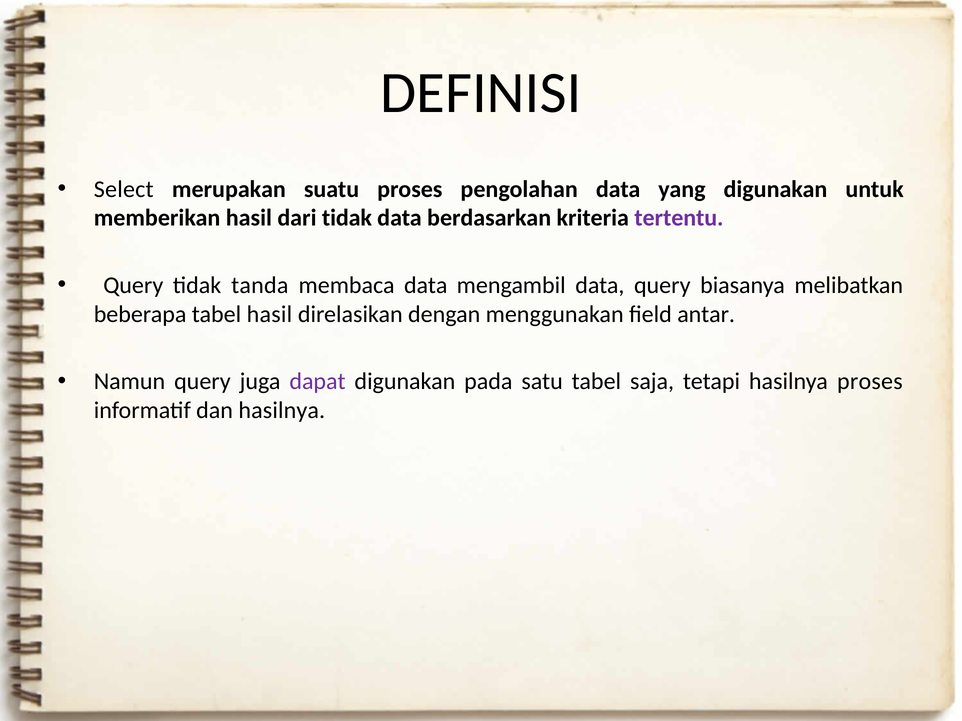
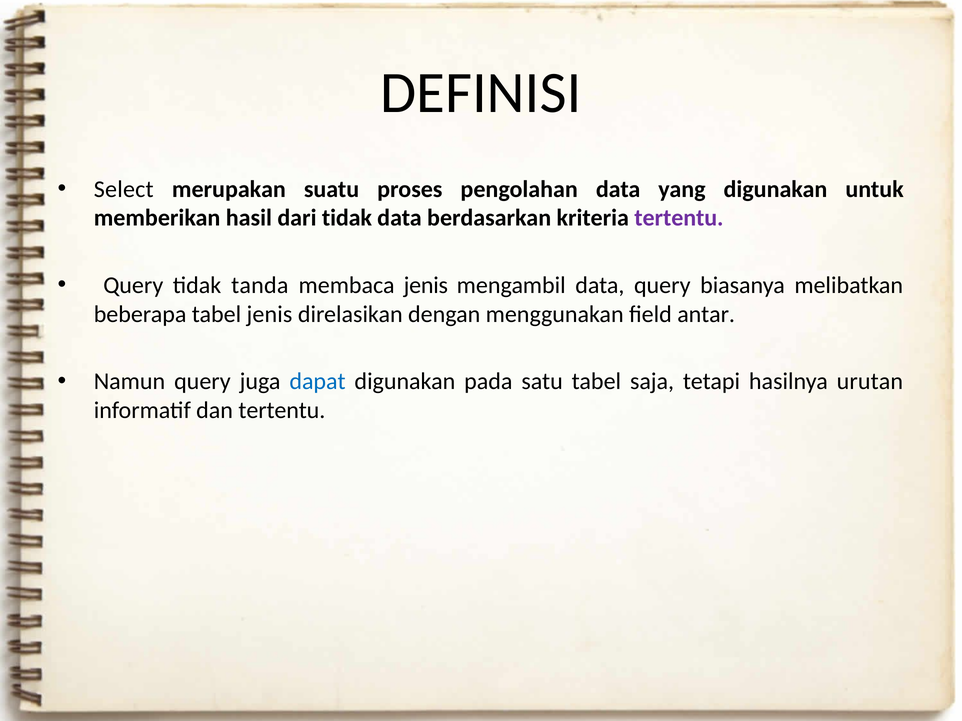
membaca data: data -> jenis
tabel hasil: hasil -> jenis
dapat colour: purple -> blue
hasilnya proses: proses -> urutan
dan hasilnya: hasilnya -> tertentu
